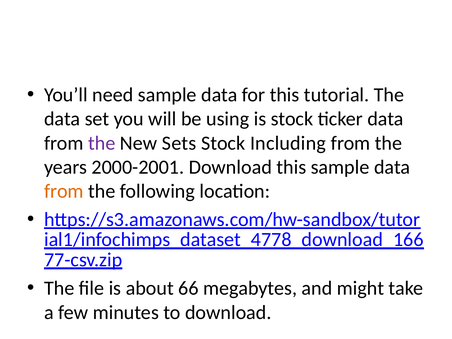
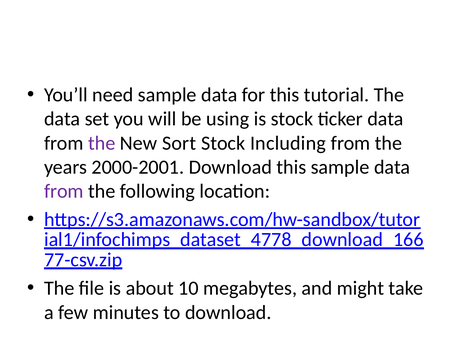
Sets: Sets -> Sort
from at (64, 191) colour: orange -> purple
66: 66 -> 10
